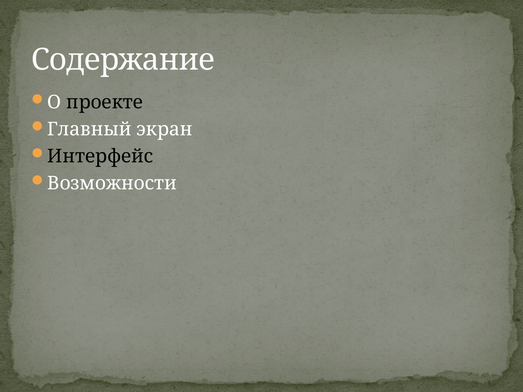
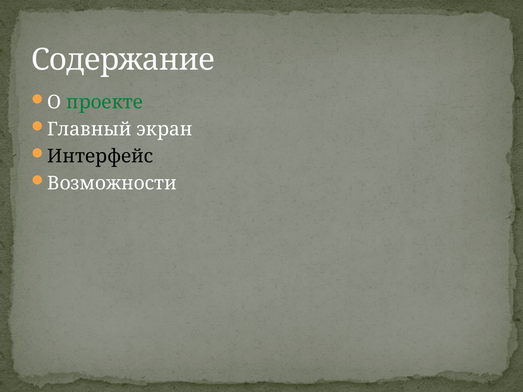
проекте colour: black -> green
